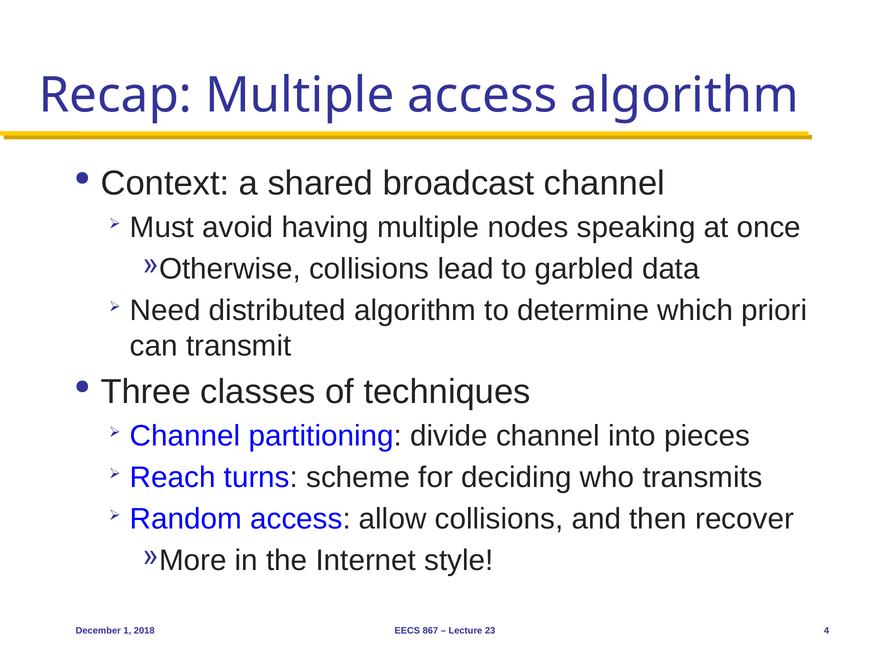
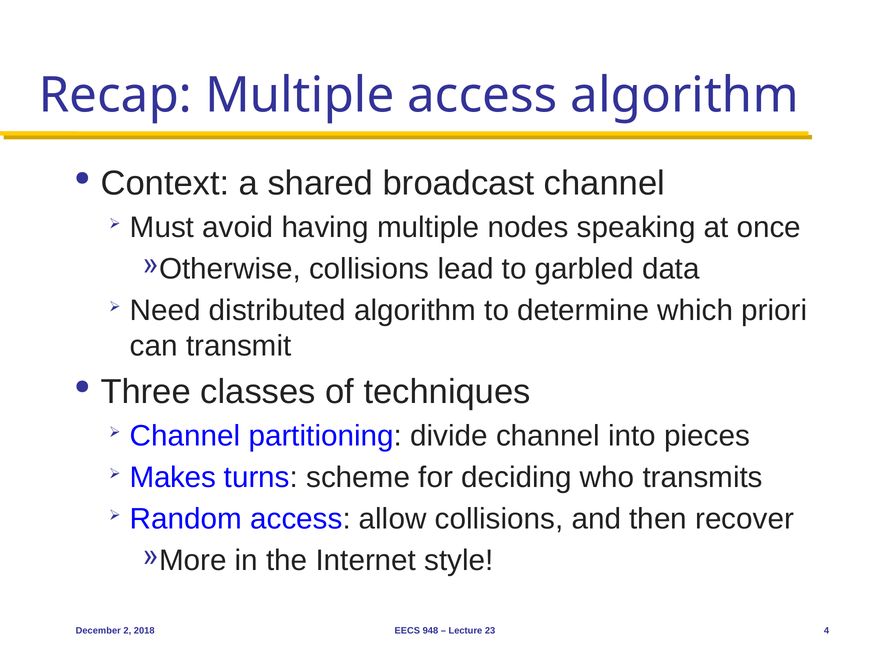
Reach: Reach -> Makes
1: 1 -> 2
867: 867 -> 948
